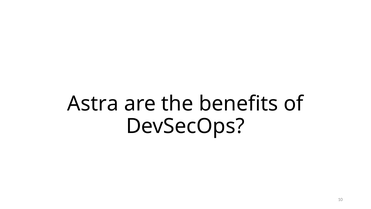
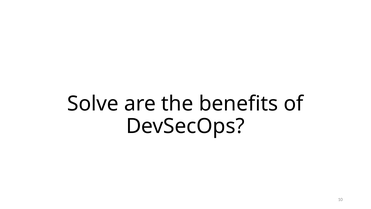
Astra: Astra -> Solve
